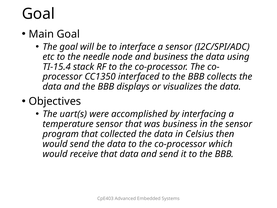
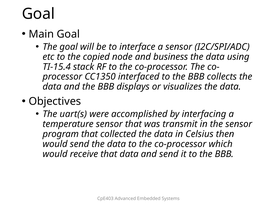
needle: needle -> copied
was business: business -> transmit
